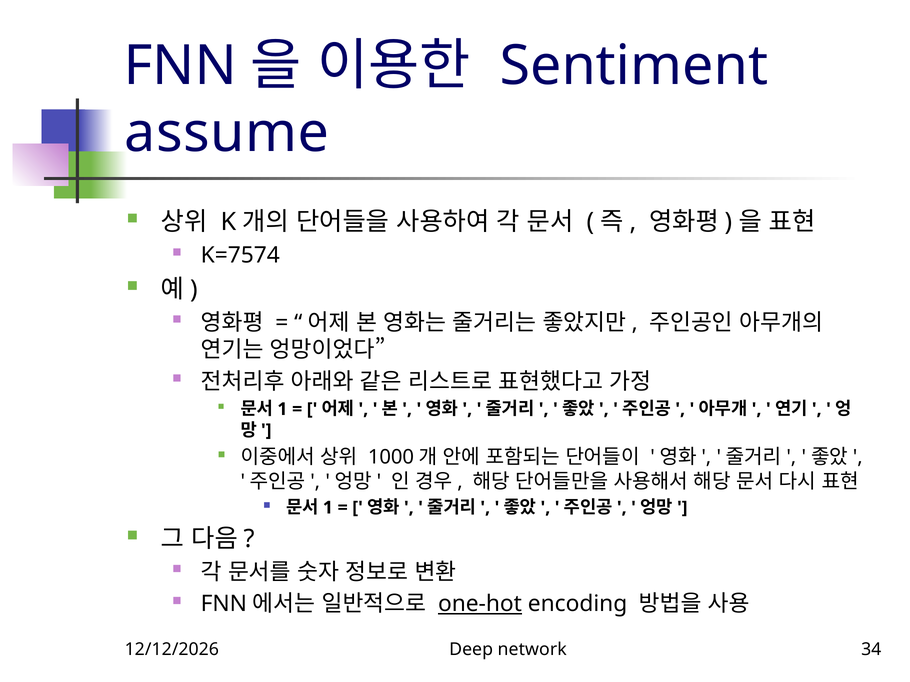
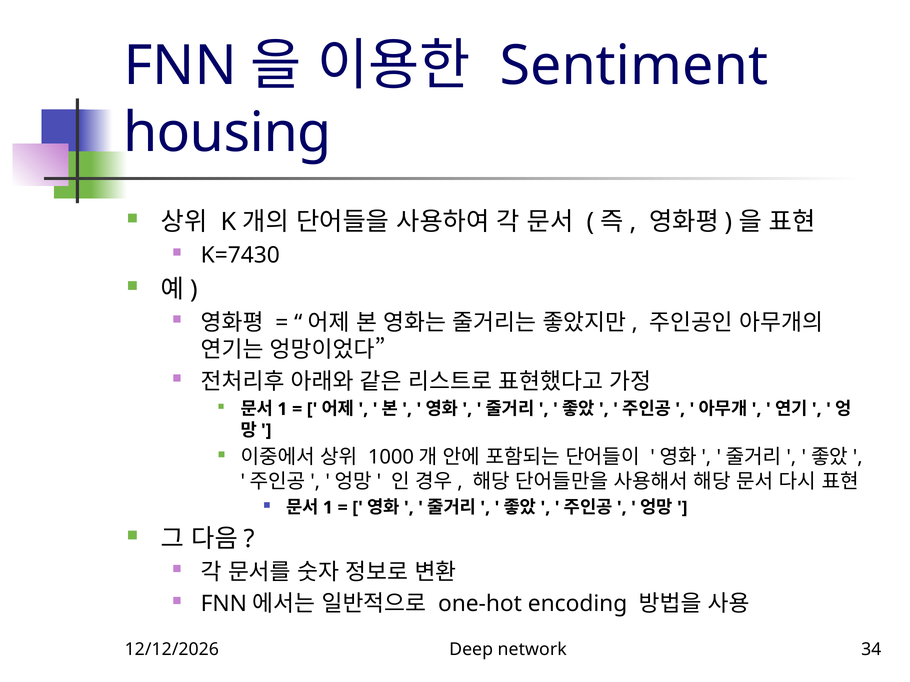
assume: assume -> housing
K=7574: K=7574 -> K=7430
one-hot underline: present -> none
